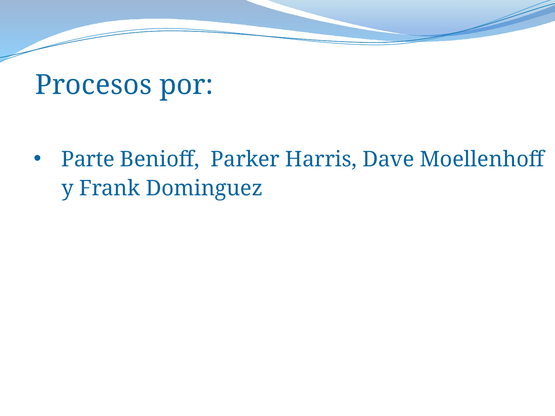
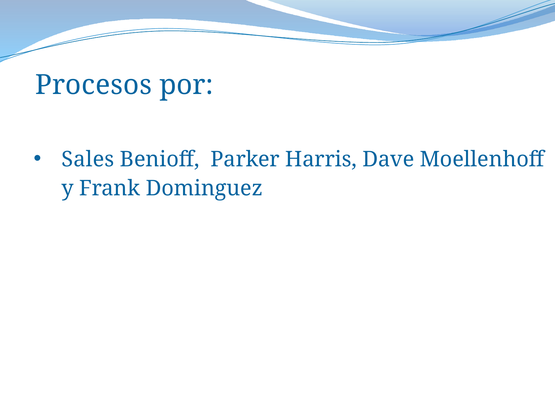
Parte: Parte -> Sales
